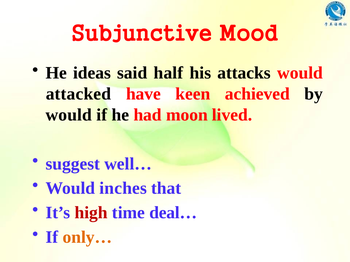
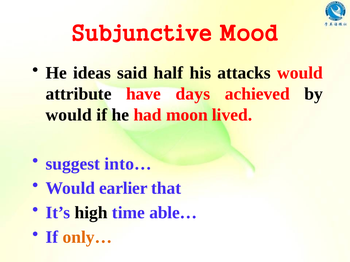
attacked: attacked -> attribute
keen: keen -> days
well…: well… -> into…
inches: inches -> earlier
high colour: red -> black
deal…: deal… -> able…
